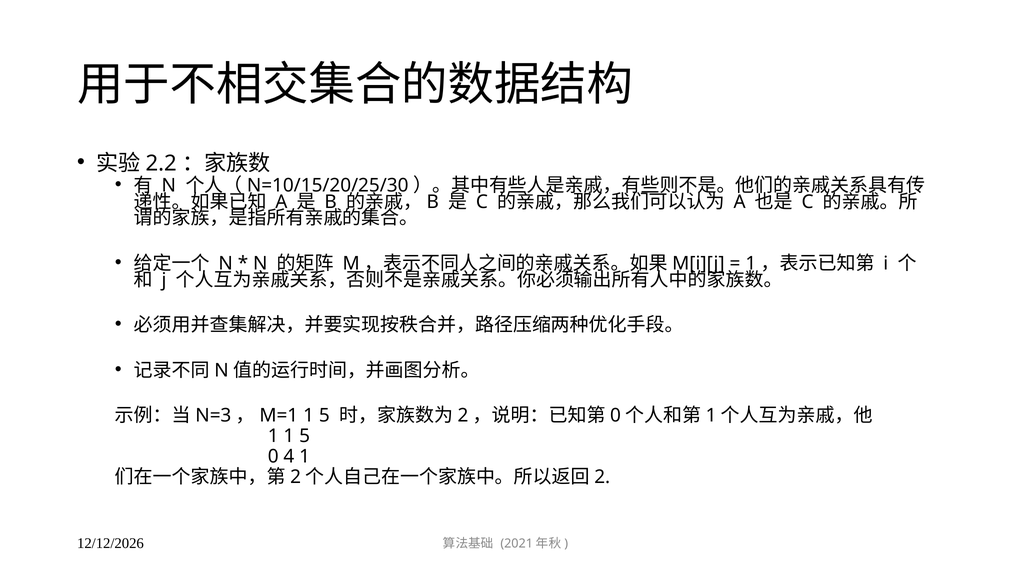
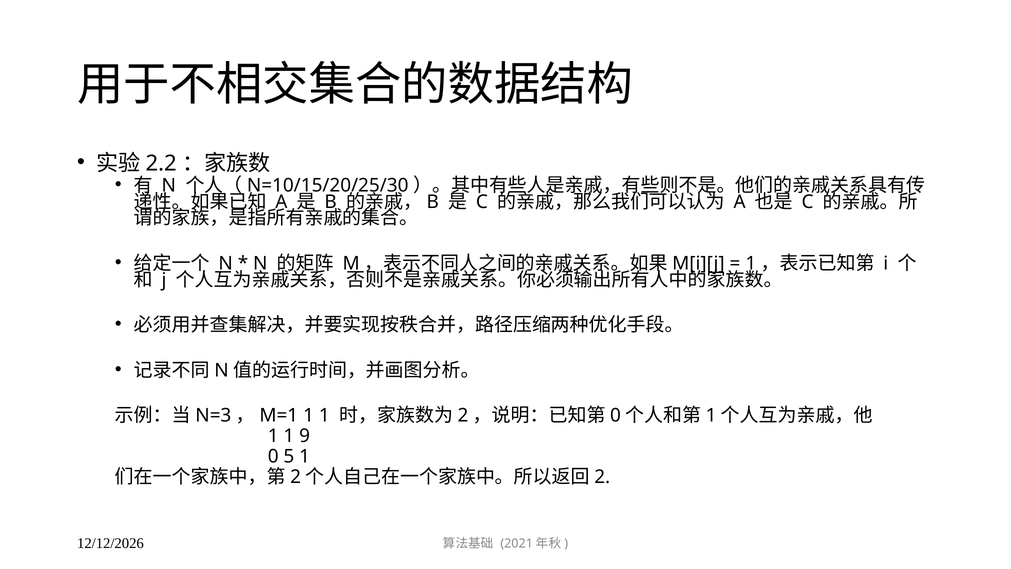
5 at (324, 415): 5 -> 1
1 1 5: 5 -> 9
4: 4 -> 5
